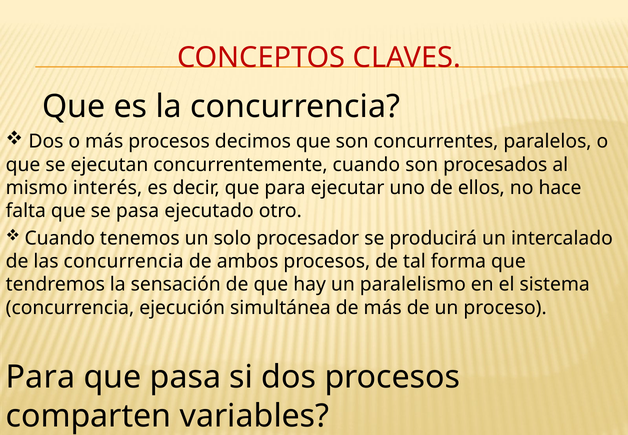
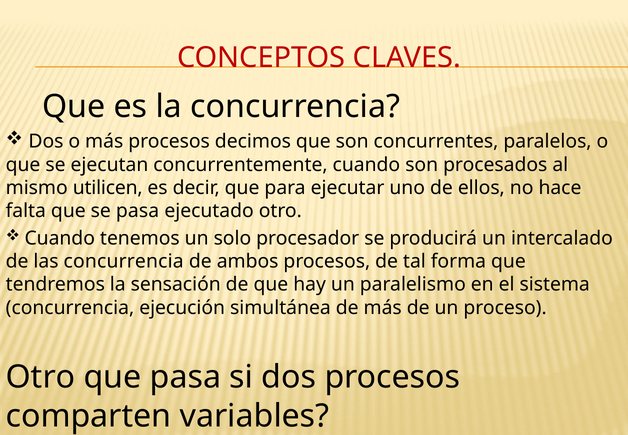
interés: interés -> utilicen
Para at (40, 377): Para -> Otro
